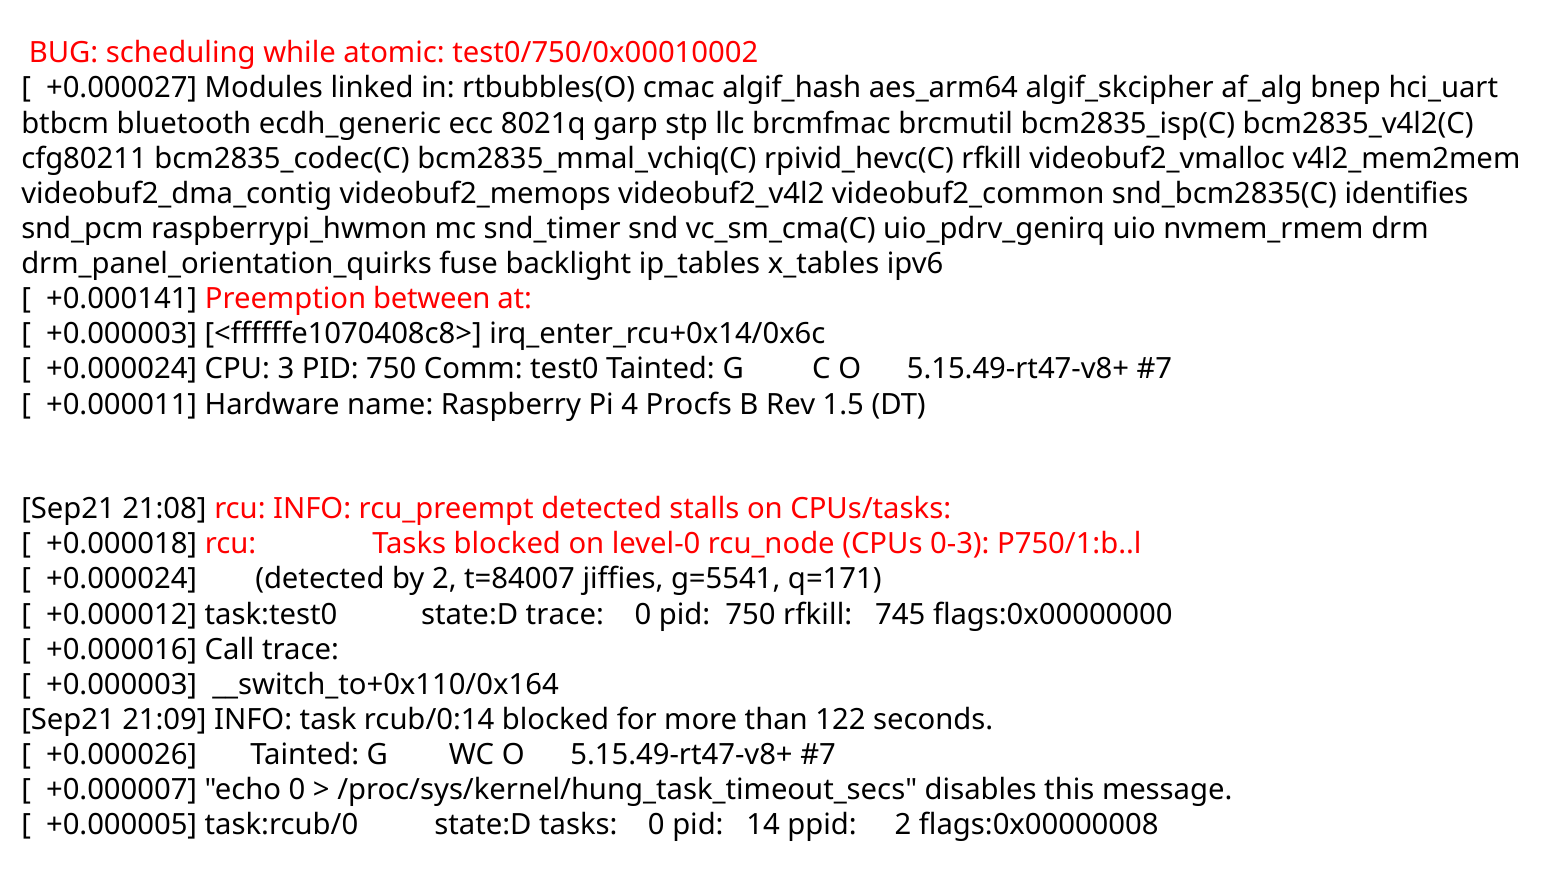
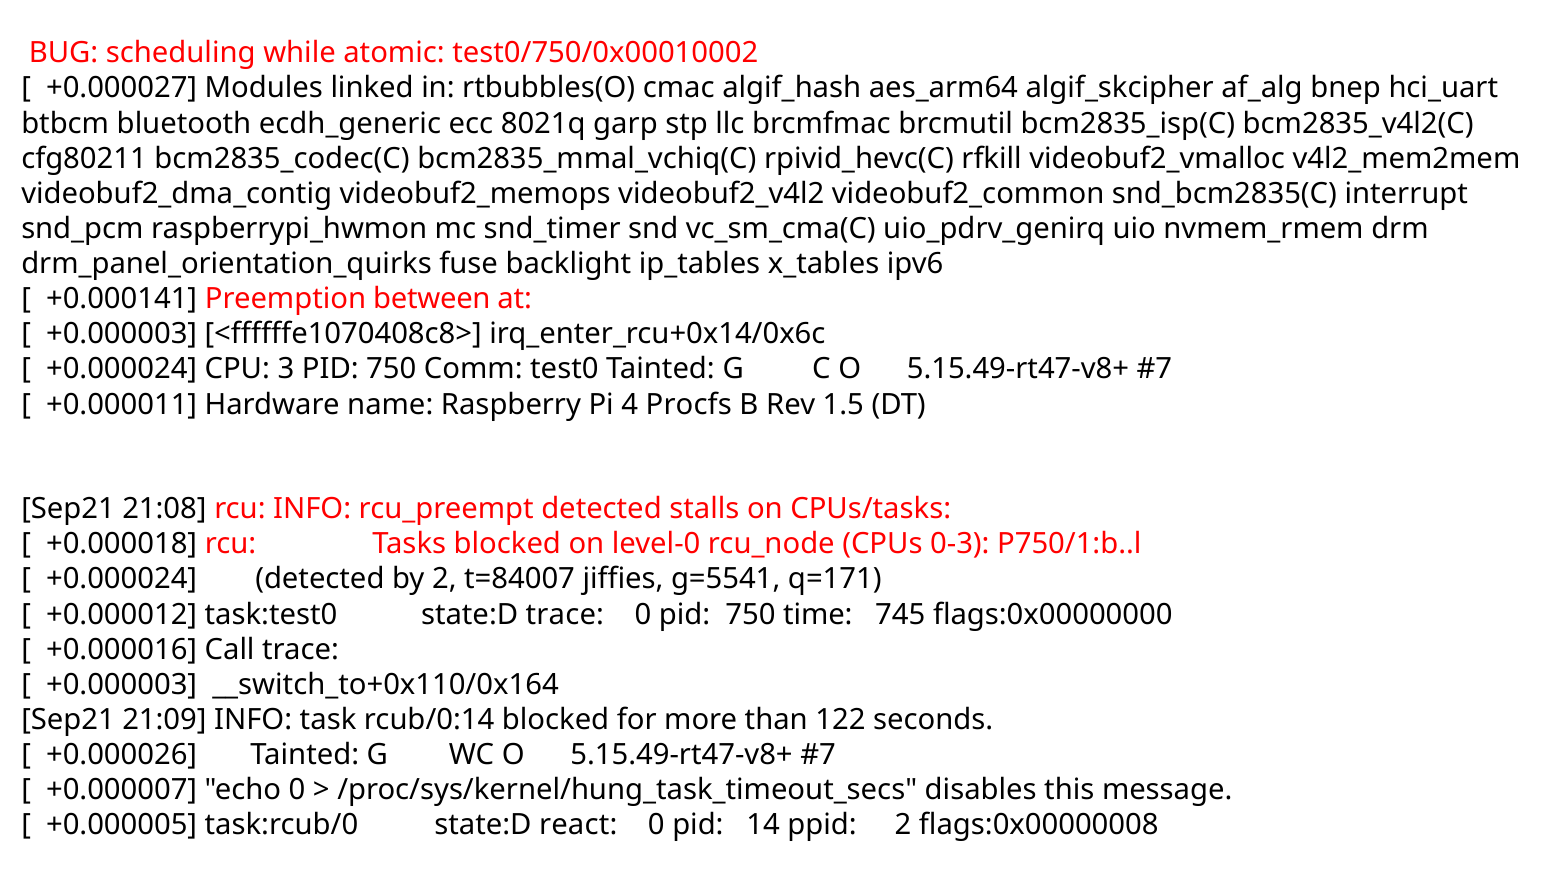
identifies: identifies -> interrupt
750 rfkill: rfkill -> time
state:D tasks: tasks -> react
